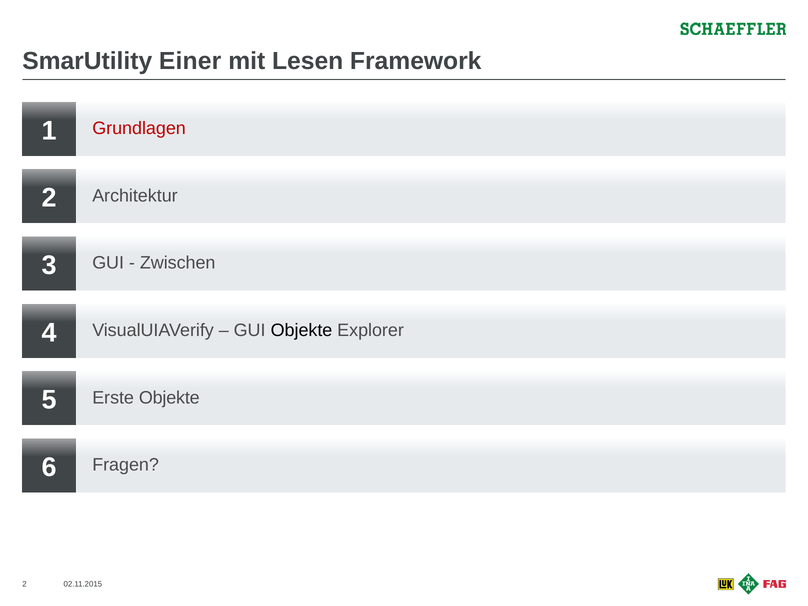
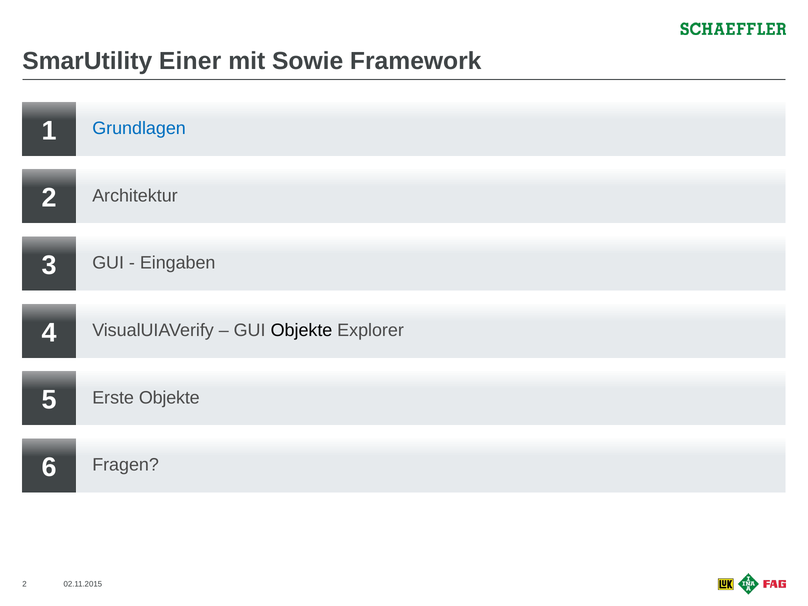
Lesen: Lesen -> Sowie
Grundlagen colour: red -> blue
Zwischen: Zwischen -> Eingaben
